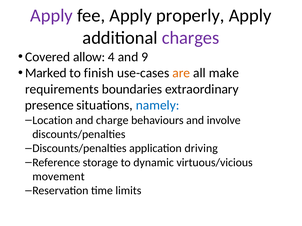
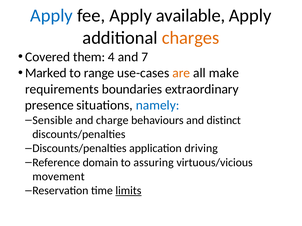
Apply at (52, 16) colour: purple -> blue
properly: properly -> available
charges colour: purple -> orange
allow: allow -> them
9: 9 -> 7
finish: finish -> range
Location: Location -> Sensible
involve: involve -> distinct
storage: storage -> domain
dynamic: dynamic -> assuring
limits underline: none -> present
